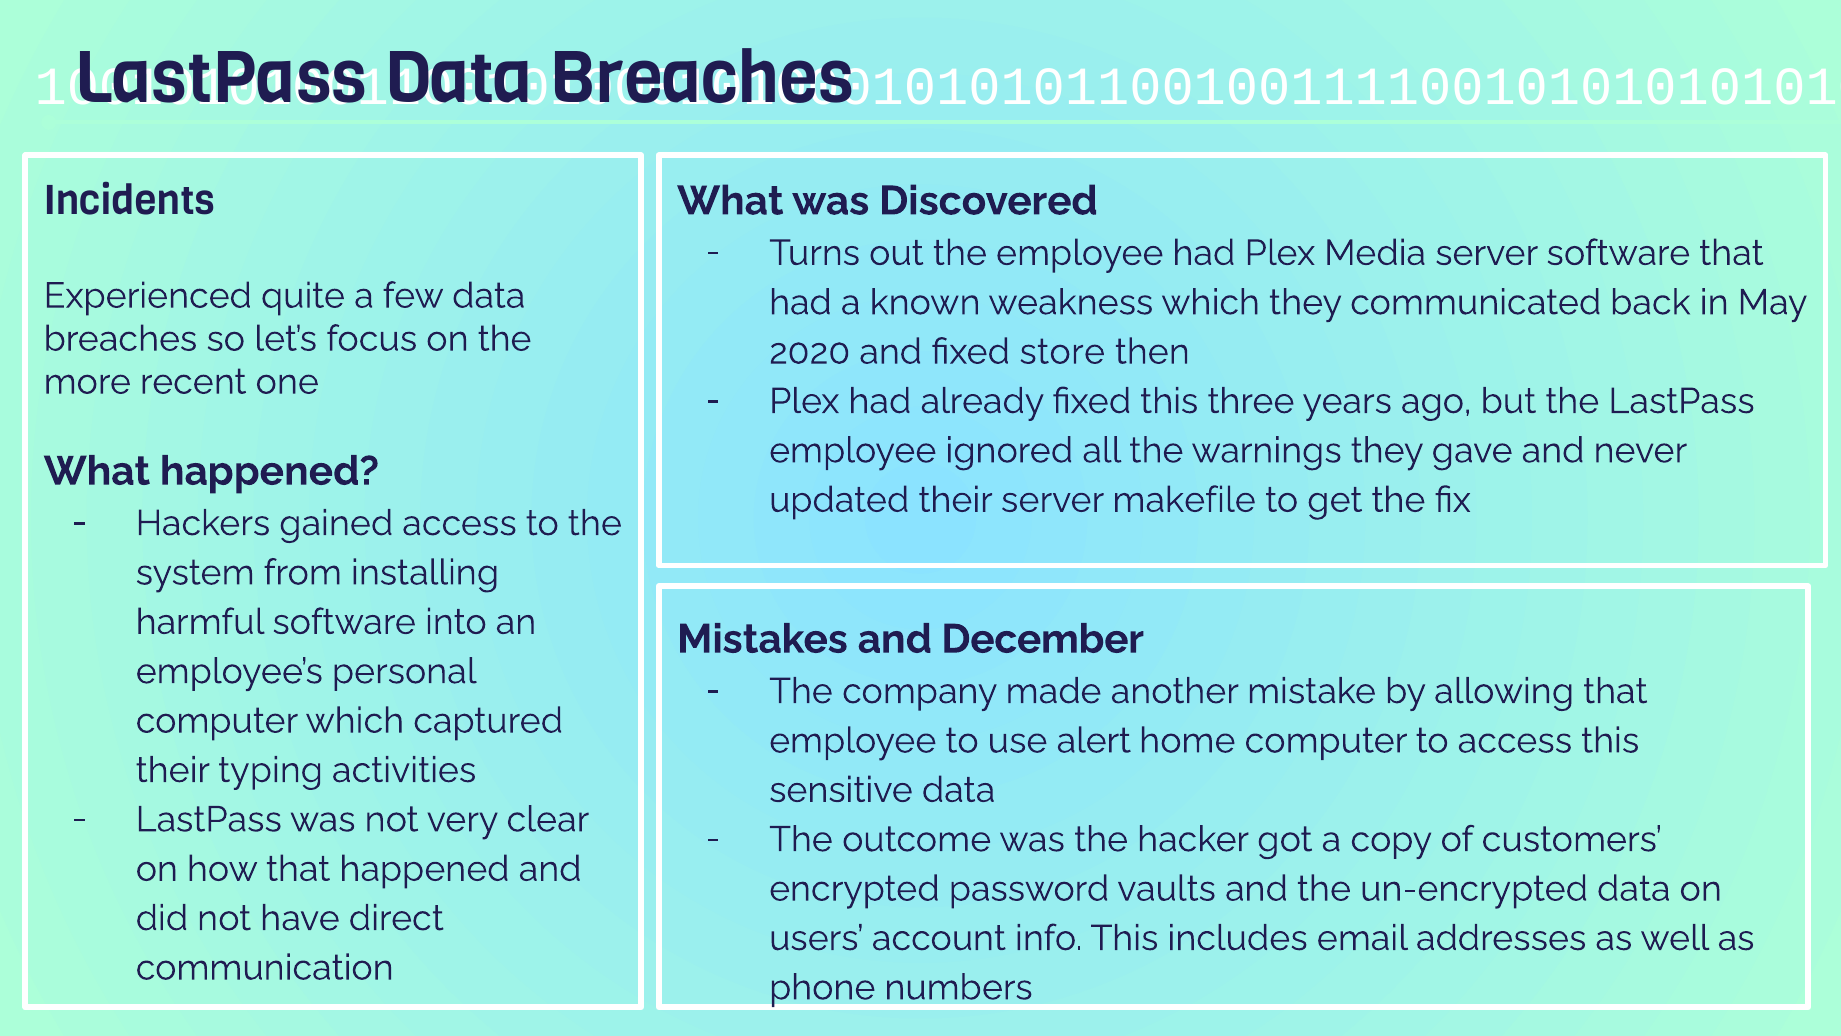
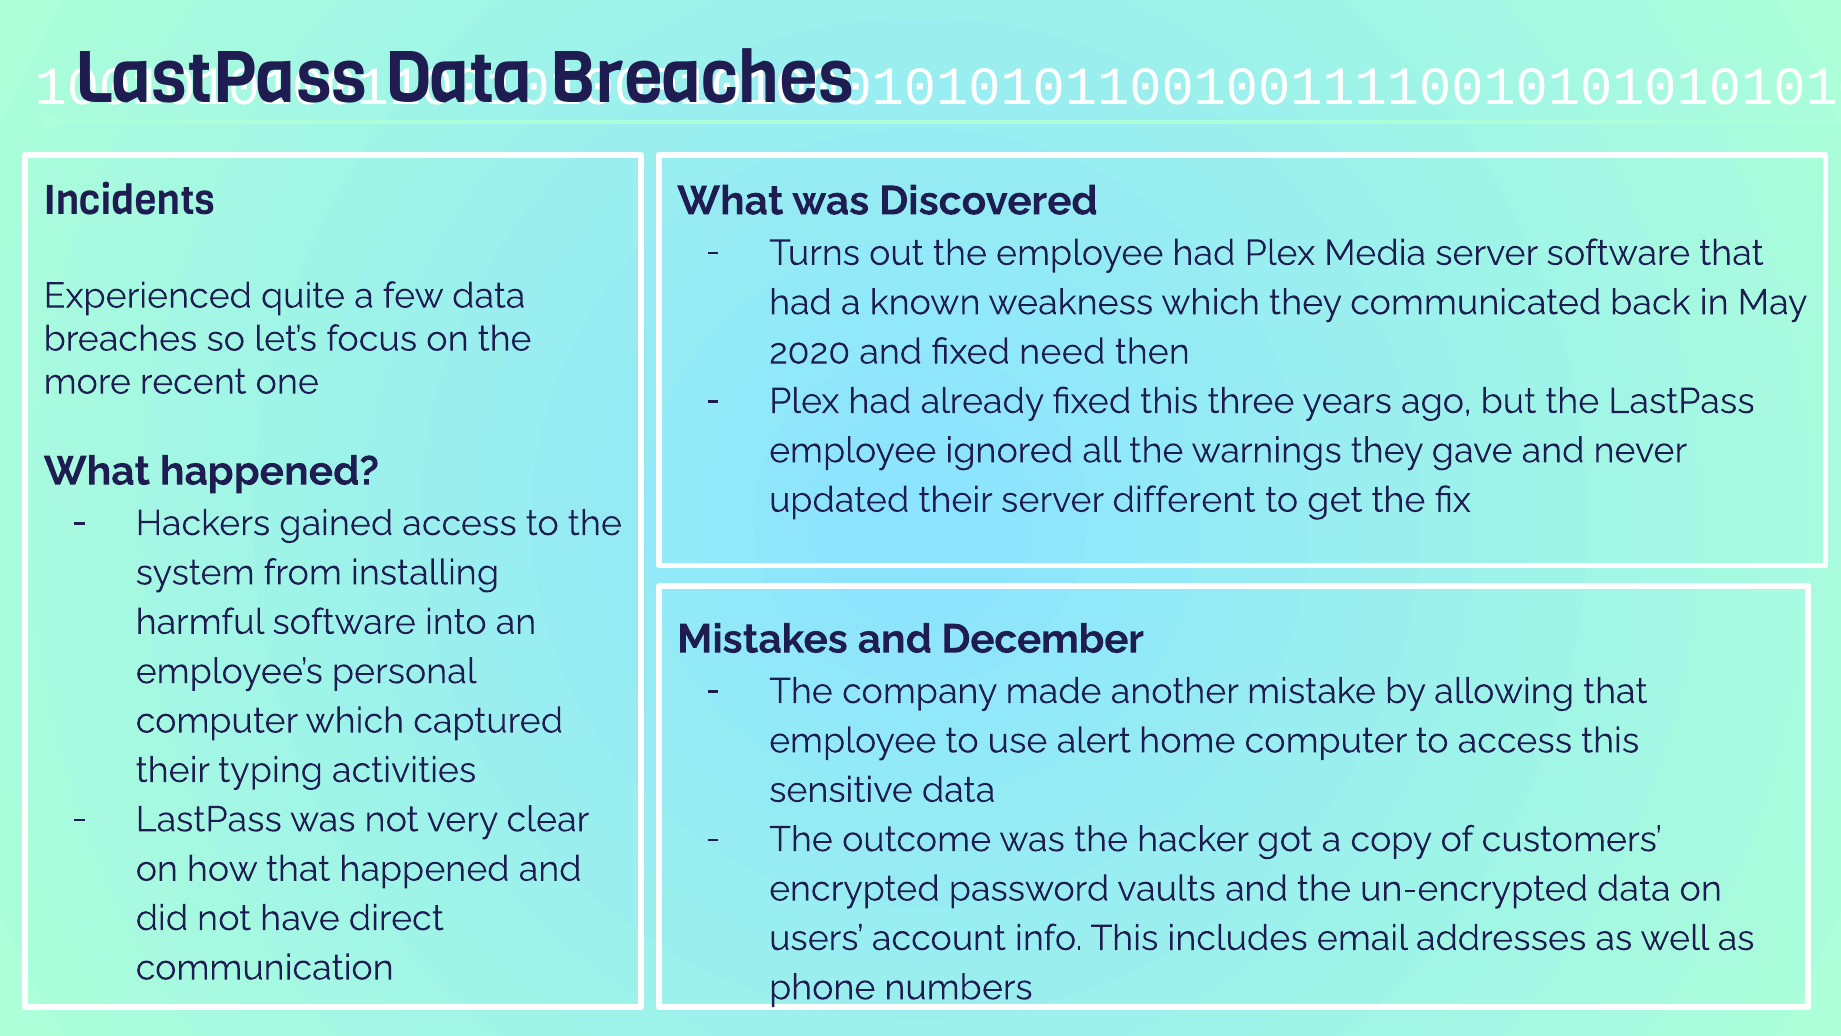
store: store -> need
makefile: makefile -> different
